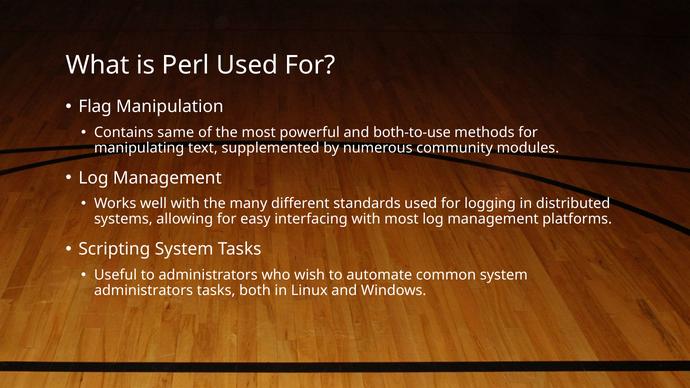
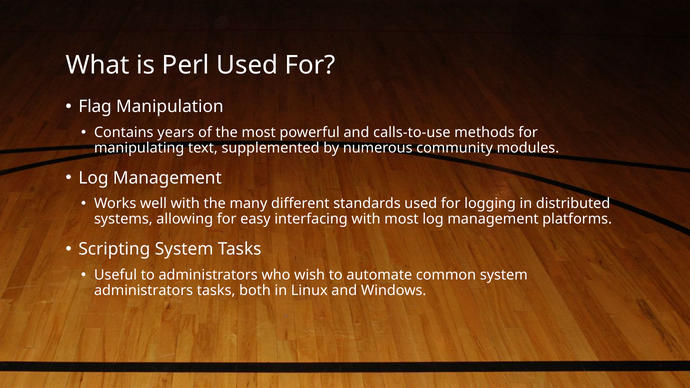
same: same -> years
both-to-use: both-to-use -> calls-to-use
